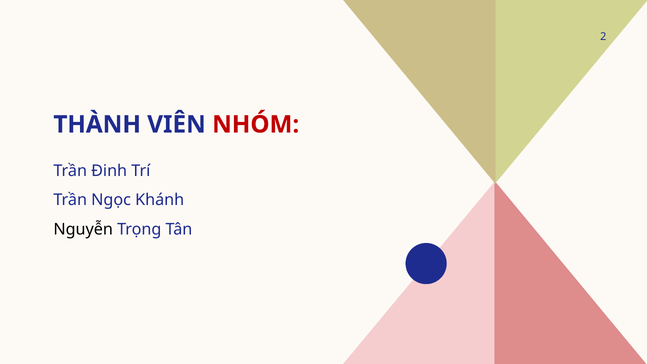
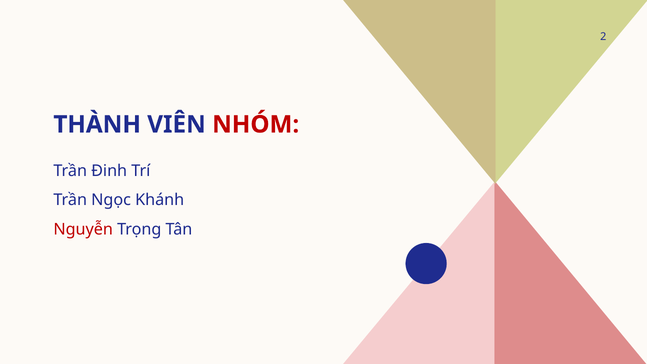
Nguyễn colour: black -> red
